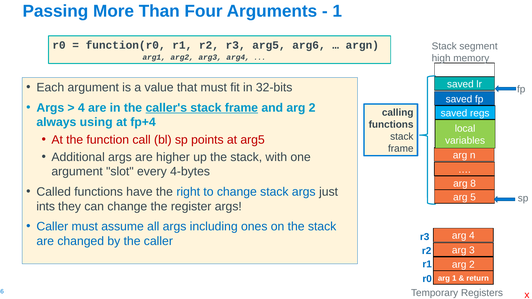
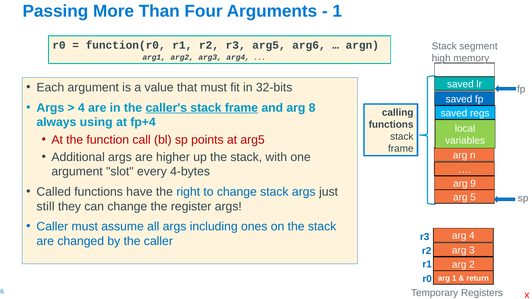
and arg 2: 2 -> 8
8: 8 -> 9
ints: ints -> still
